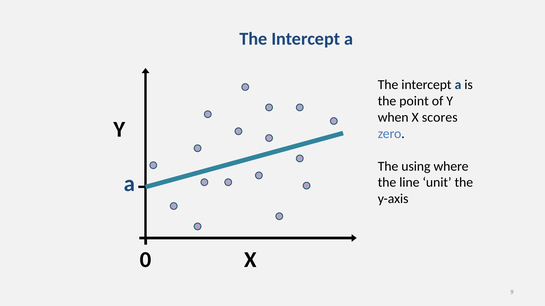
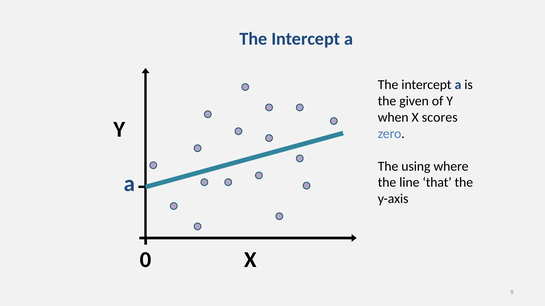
point: point -> given
unit: unit -> that
